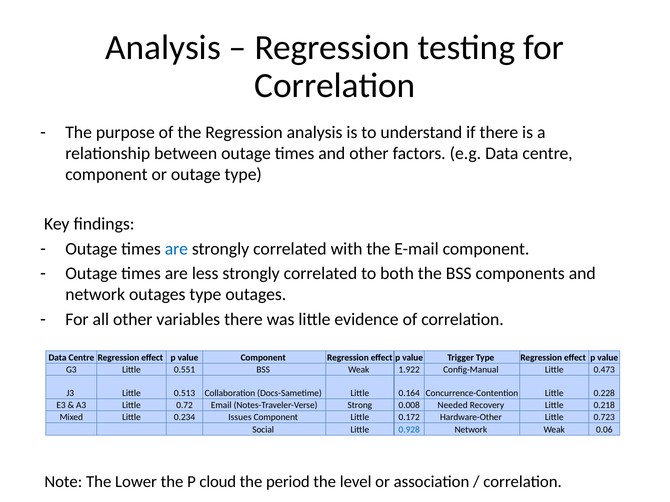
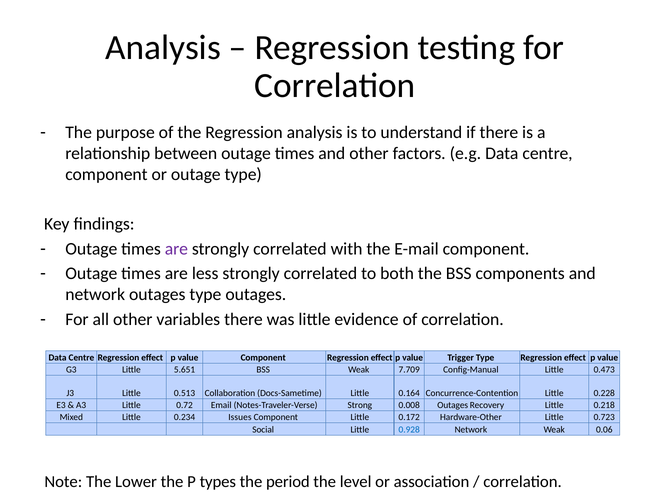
are at (176, 249) colour: blue -> purple
0.551: 0.551 -> 5.651
1.922: 1.922 -> 7.709
0.008 Needed: Needed -> Outages
cloud: cloud -> types
